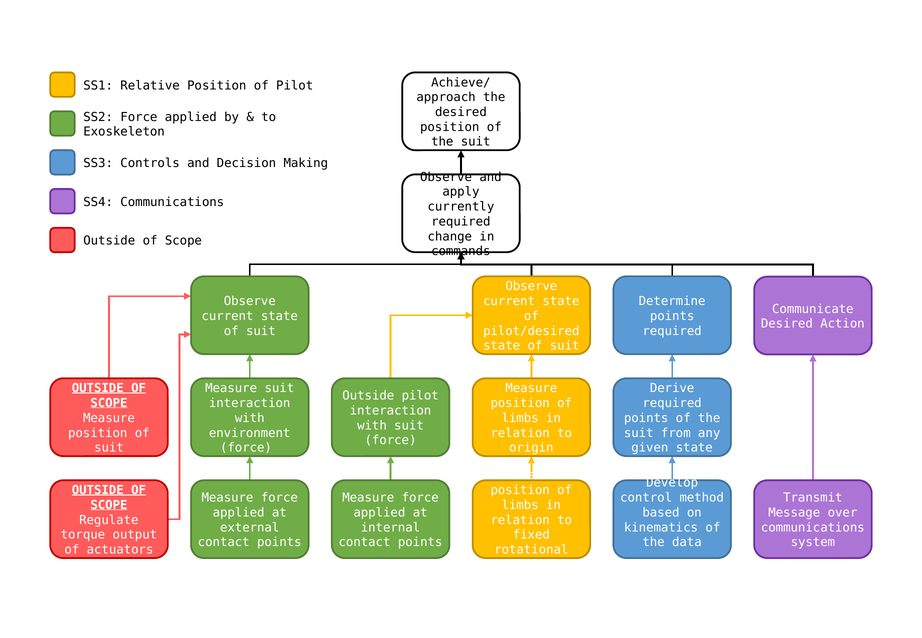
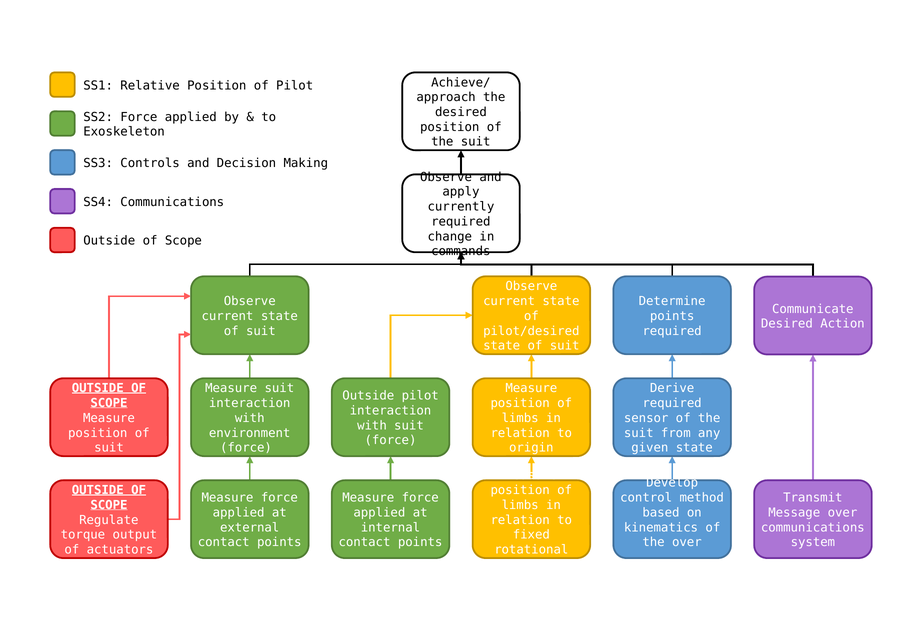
points at (646, 418): points -> sensor
the data: data -> over
